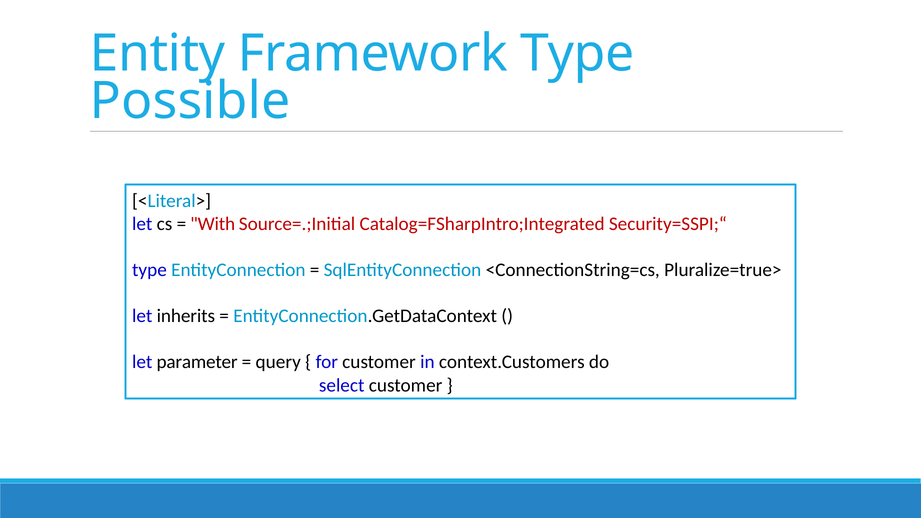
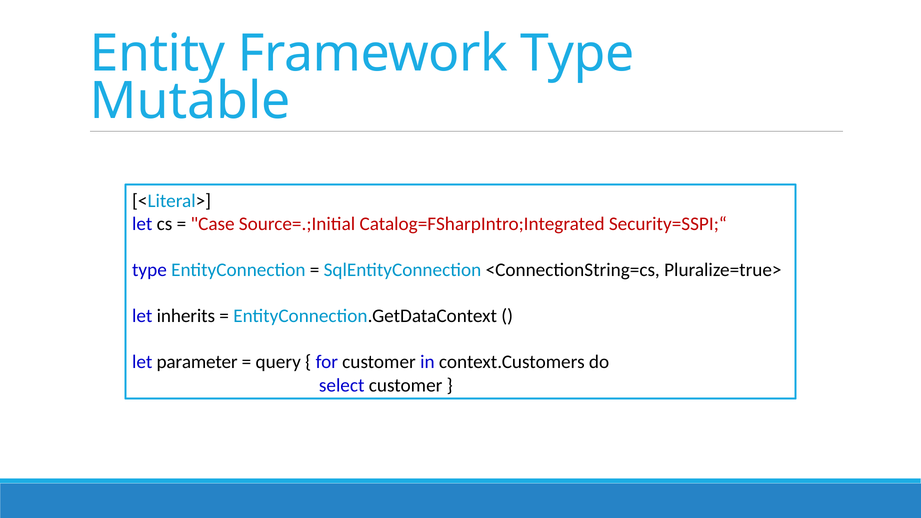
Possible: Possible -> Mutable
With: With -> Case
